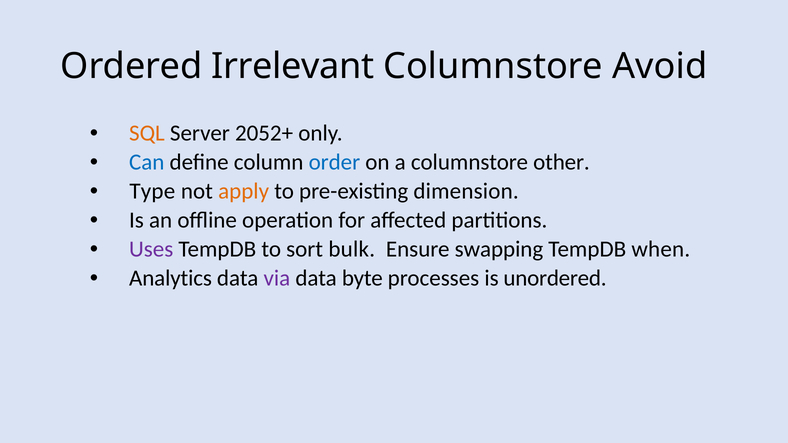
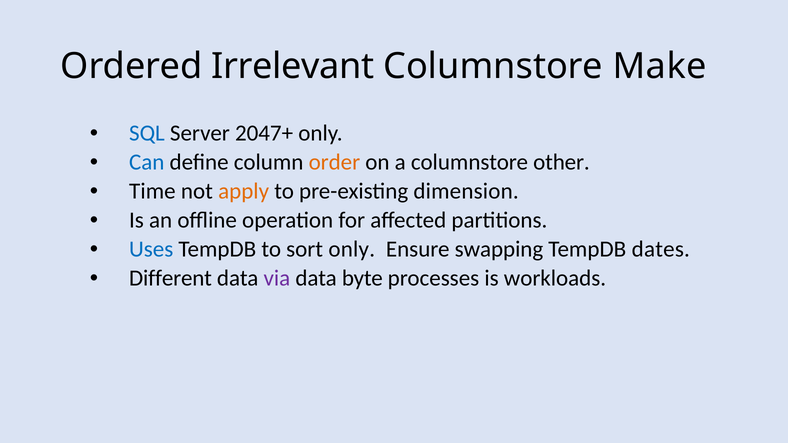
Avoid: Avoid -> Make
SQL colour: orange -> blue
2052+: 2052+ -> 2047+
order colour: blue -> orange
Type: Type -> Time
Uses colour: purple -> blue
sort bulk: bulk -> only
when: when -> dates
Analytics: Analytics -> Different
unordered: unordered -> workloads
